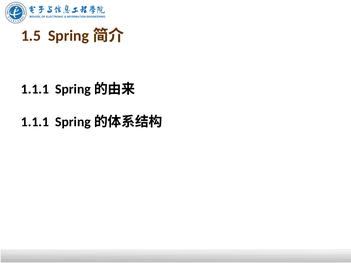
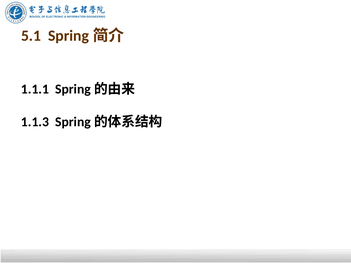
1.5: 1.5 -> 5.1
1.1.1 at (35, 122): 1.1.1 -> 1.1.3
